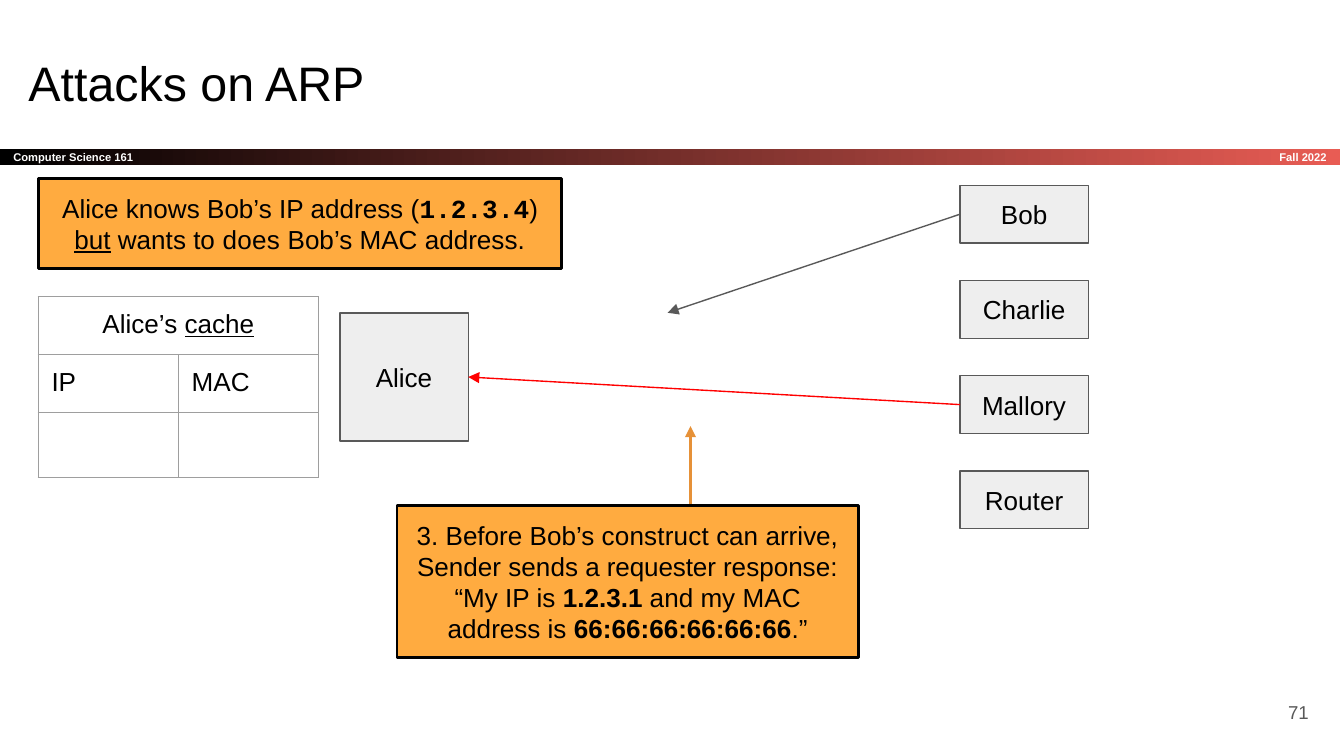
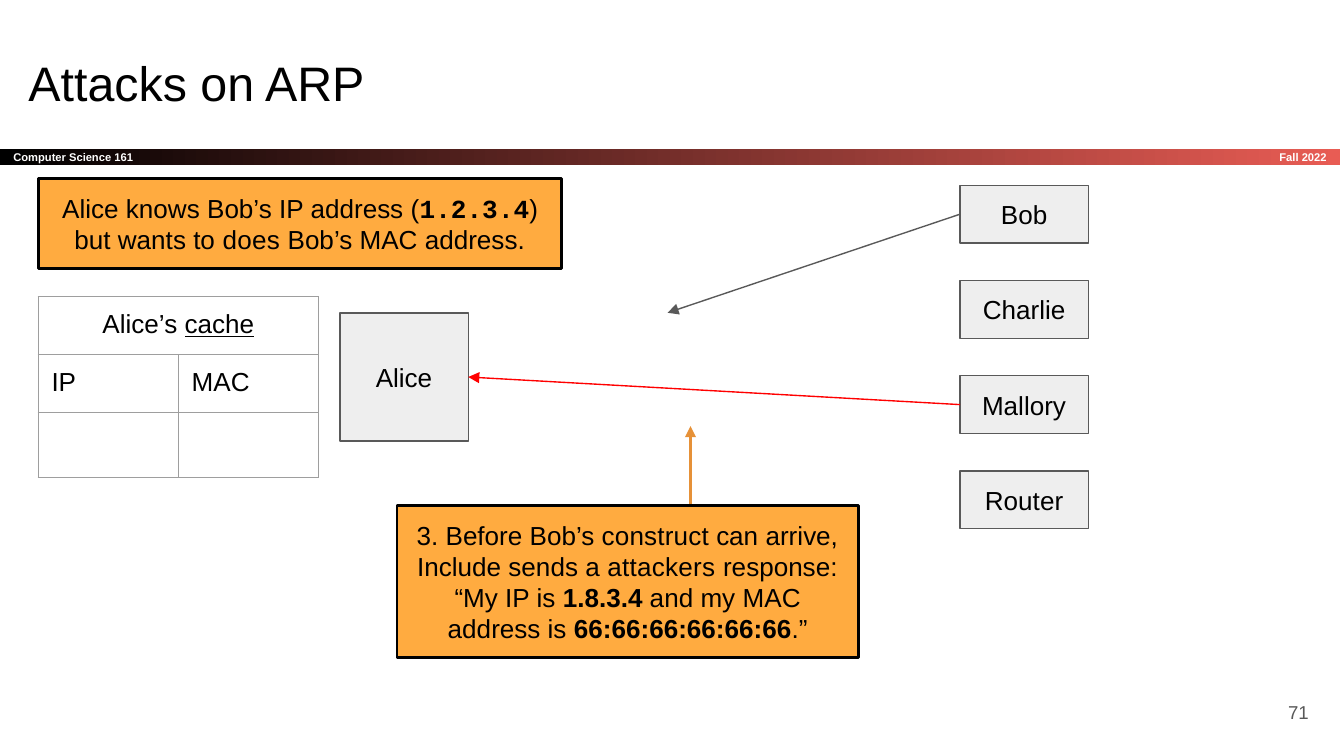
but underline: present -> none
Sender: Sender -> Include
requester: requester -> attackers
1.2.3.1: 1.2.3.1 -> 1.8.3.4
